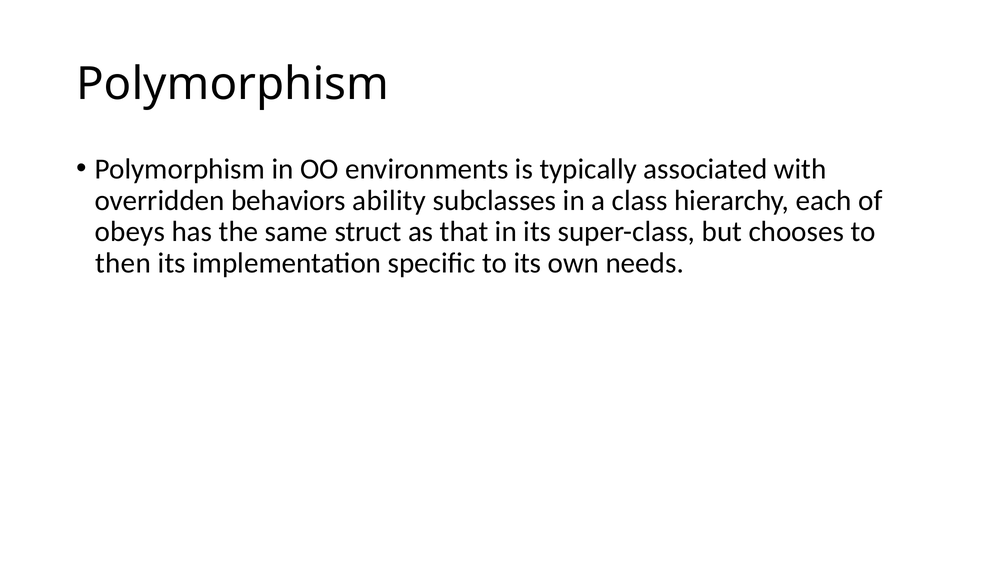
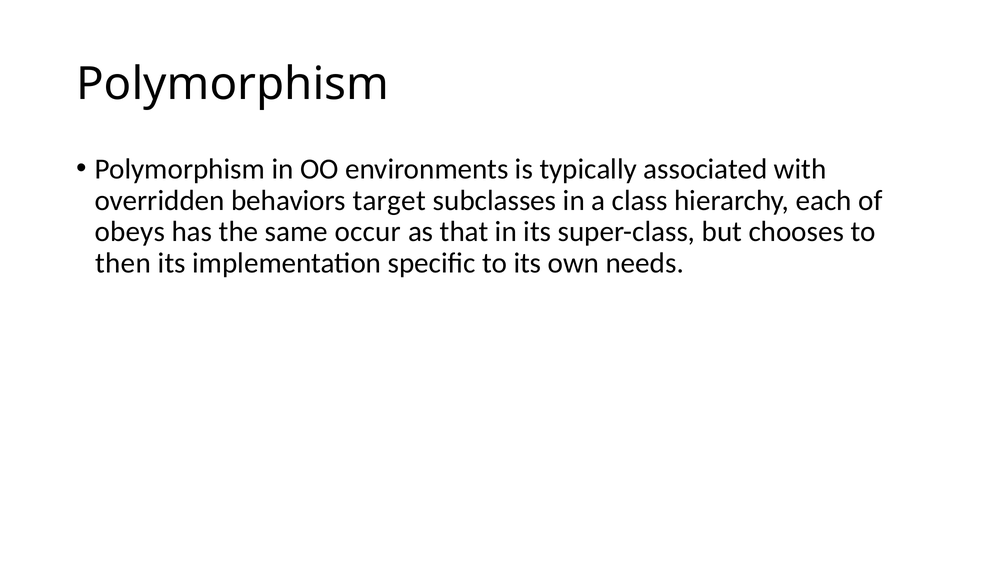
ability: ability -> target
struct: struct -> occur
